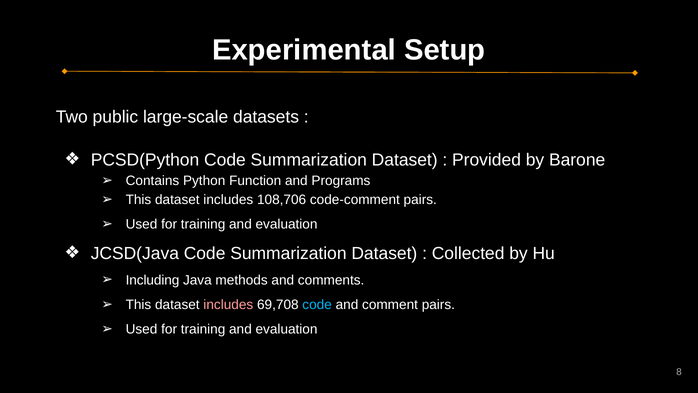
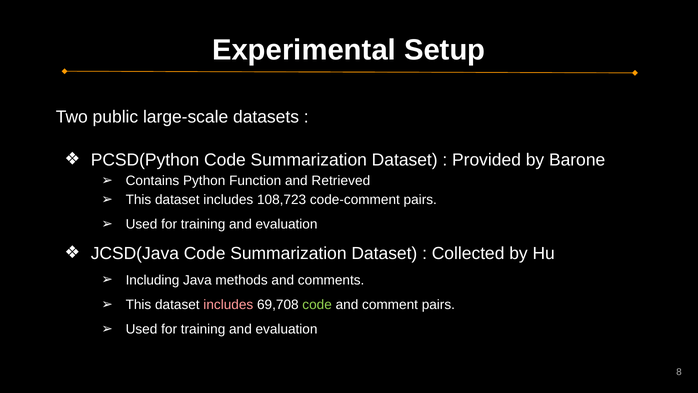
Programs: Programs -> Retrieved
108,706: 108,706 -> 108,723
code at (317, 304) colour: light blue -> light green
